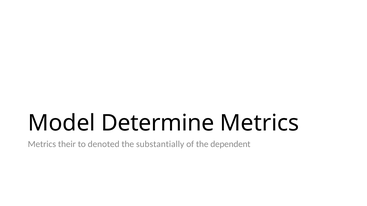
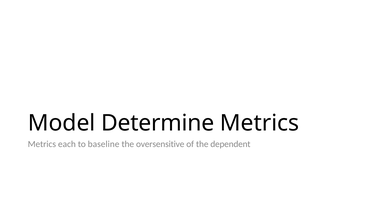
their: their -> each
denoted: denoted -> baseline
substantially: substantially -> oversensitive
